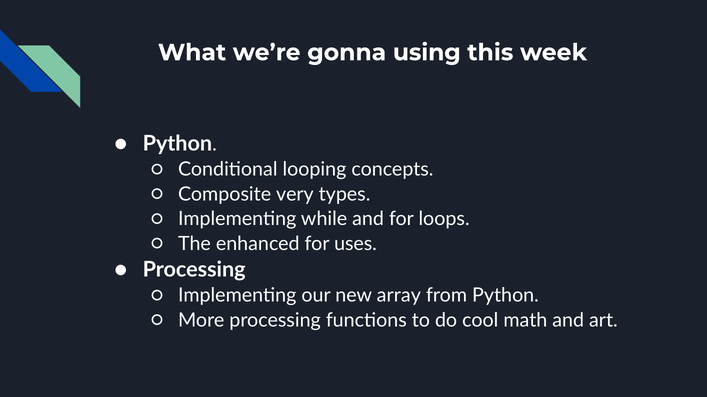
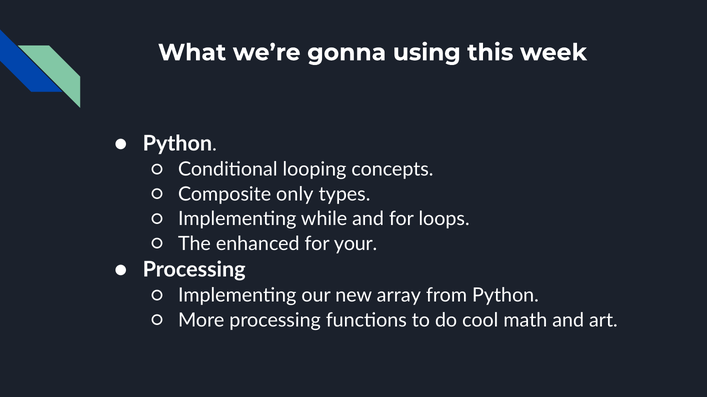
very: very -> only
uses: uses -> your
